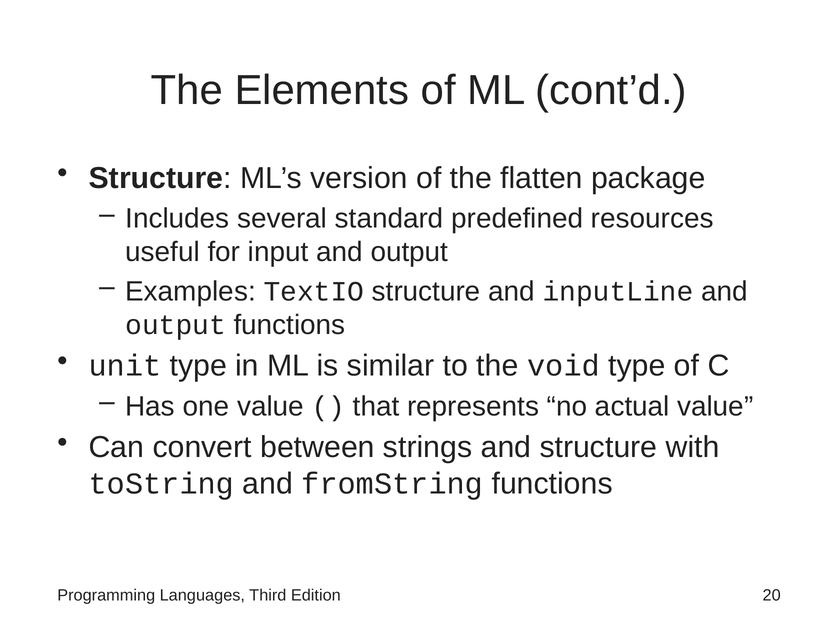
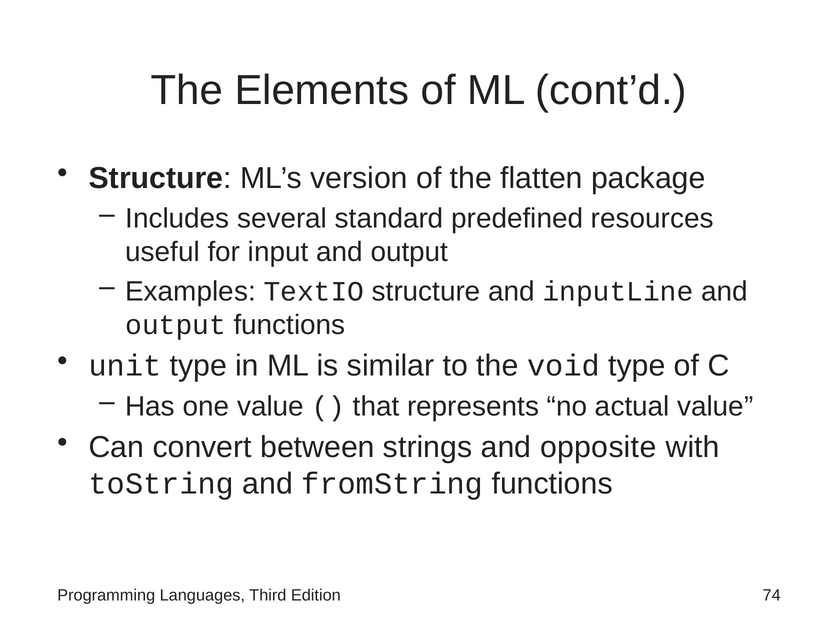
and structure: structure -> opposite
20: 20 -> 74
